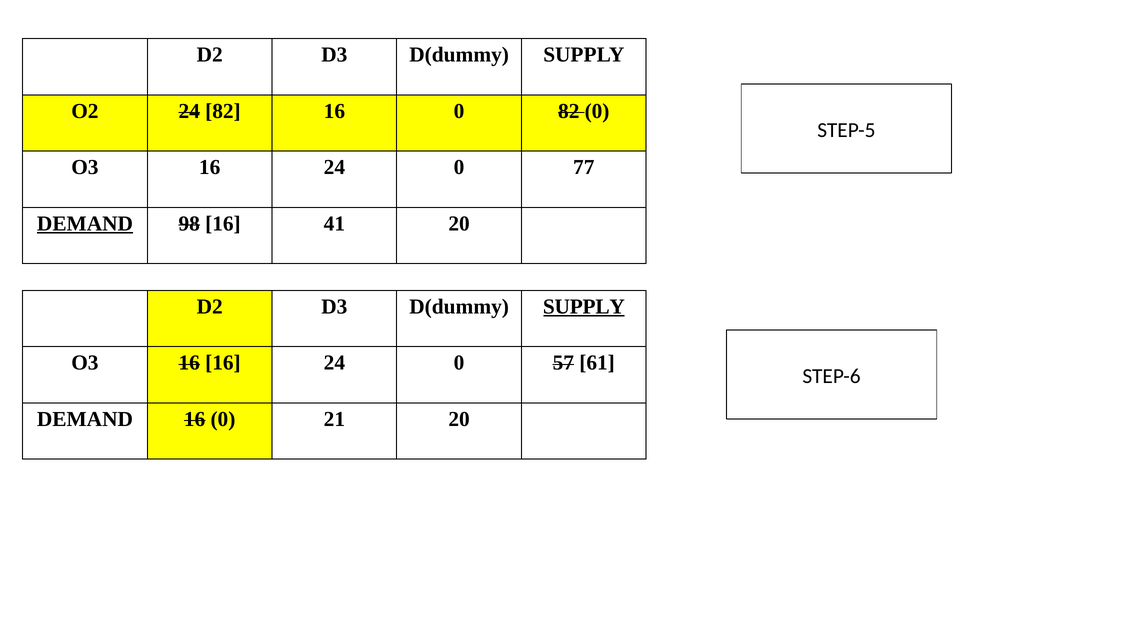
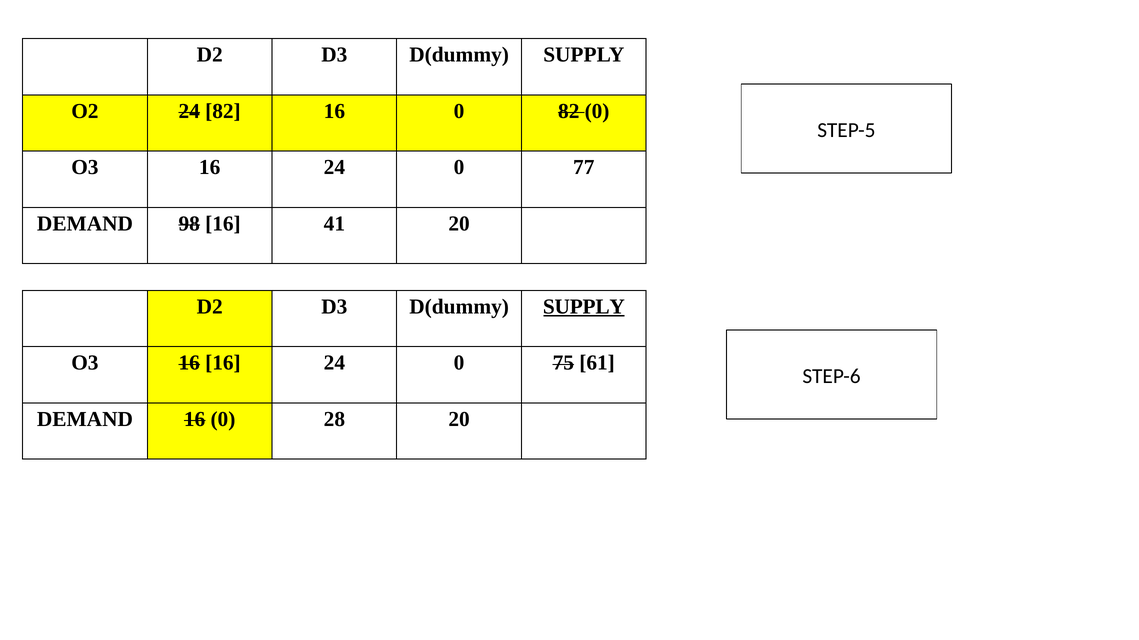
DEMAND at (85, 224) underline: present -> none
57: 57 -> 75
21: 21 -> 28
